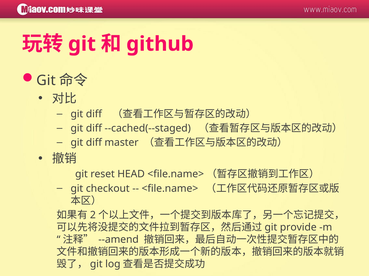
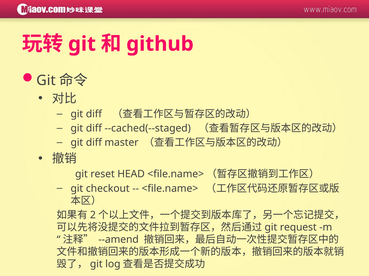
provide: provide -> request
